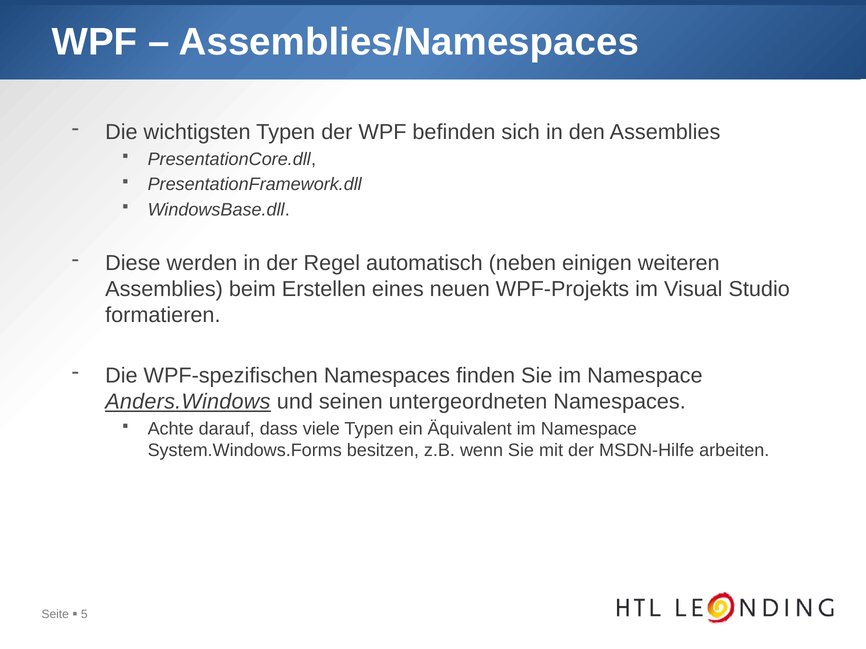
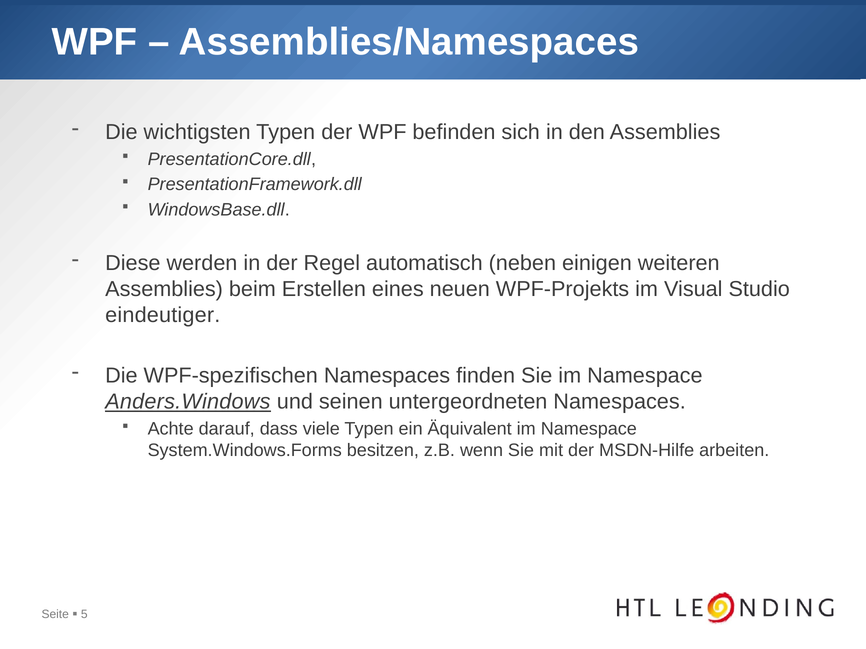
formatieren: formatieren -> eindeutiger
